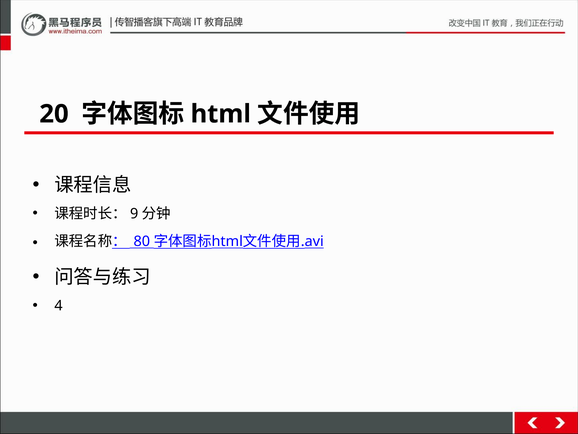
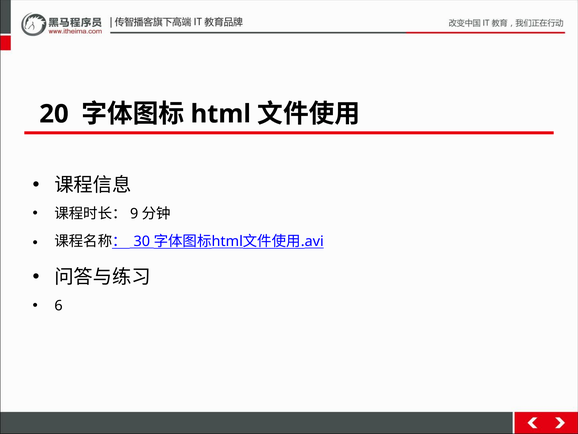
80: 80 -> 30
4: 4 -> 6
